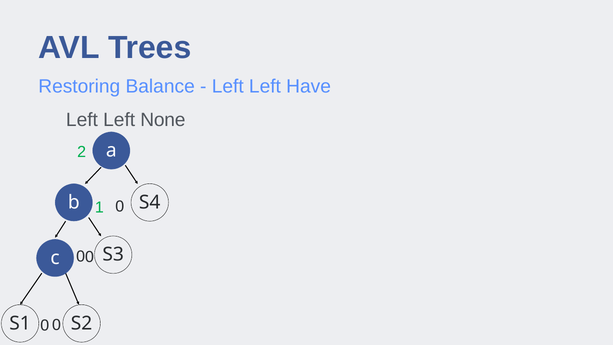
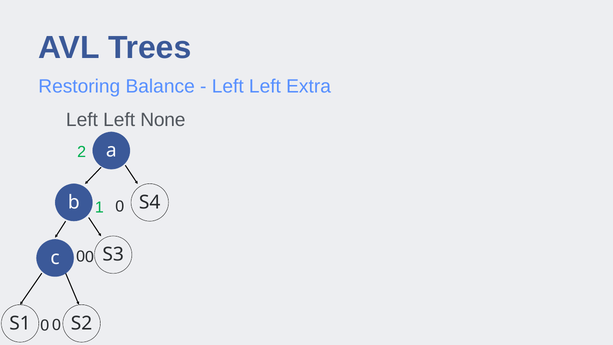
Have: Have -> Extra
